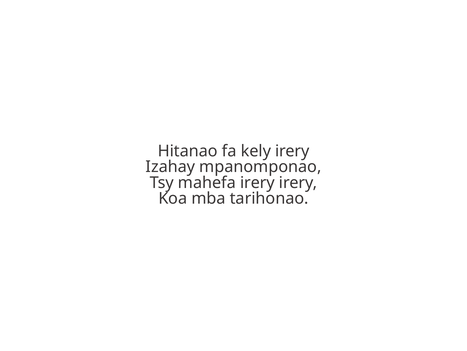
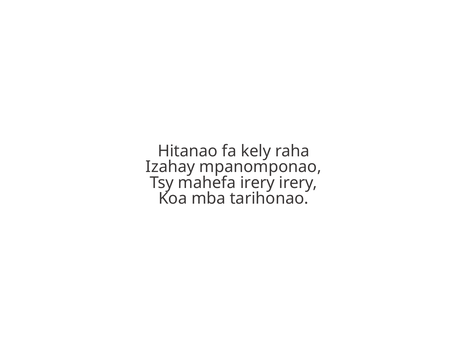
kely irery: irery -> raha
